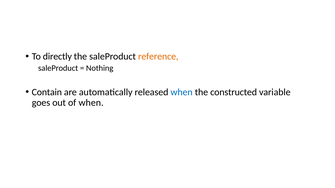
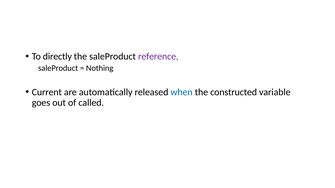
reference colour: orange -> purple
Contain: Contain -> Current
of when: when -> called
